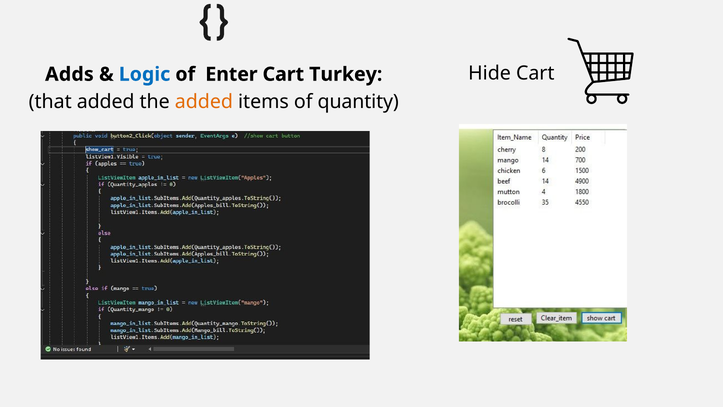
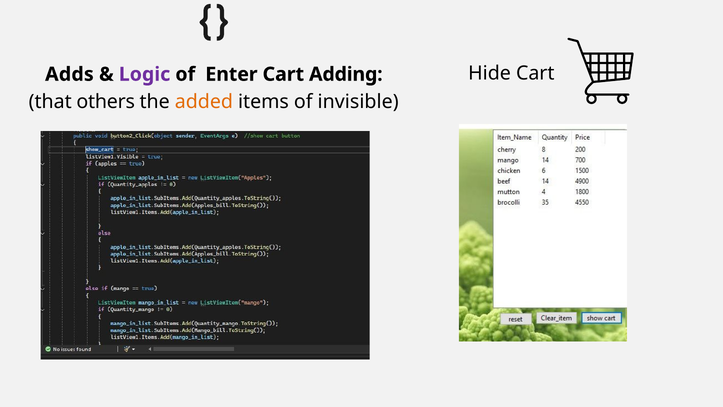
Logic colour: blue -> purple
Turkey: Turkey -> Adding
that added: added -> others
quantity: quantity -> invisible
